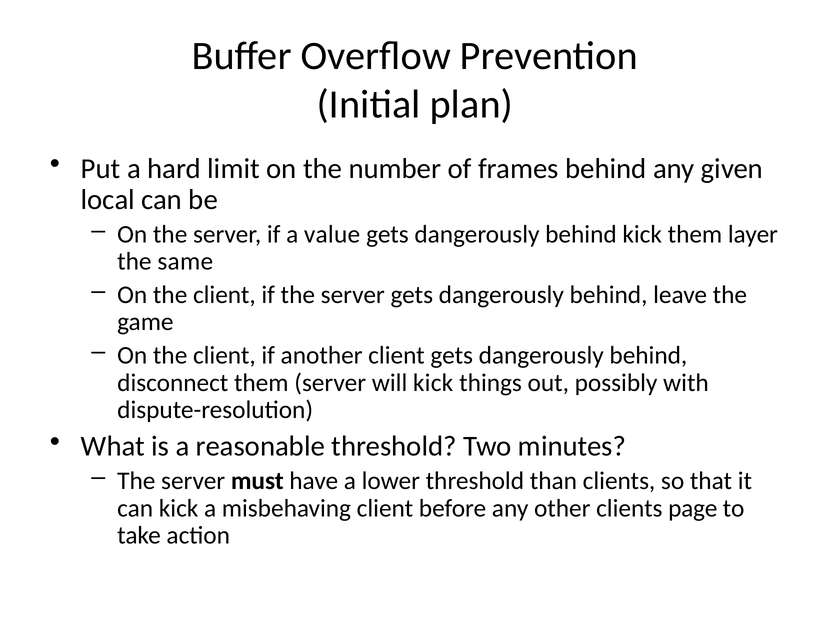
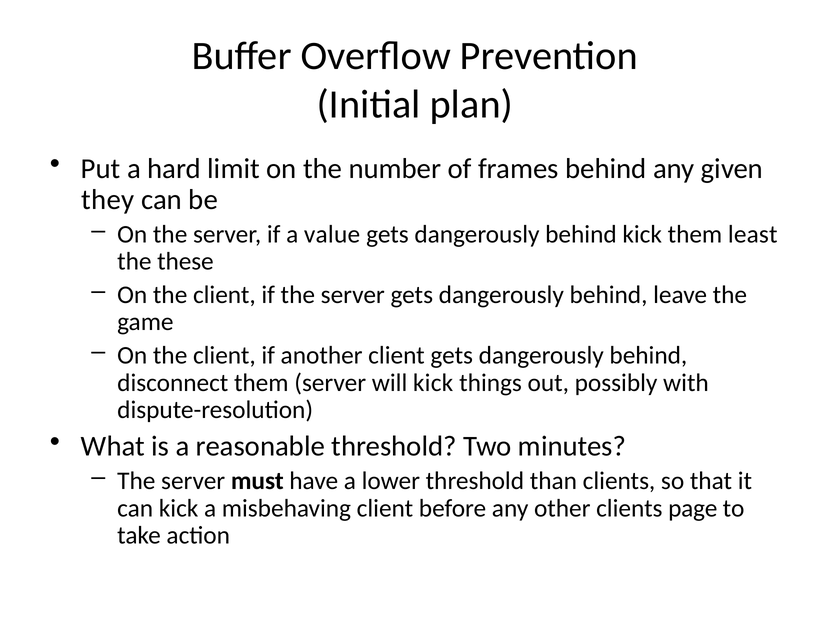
local: local -> they
layer: layer -> least
same: same -> these
